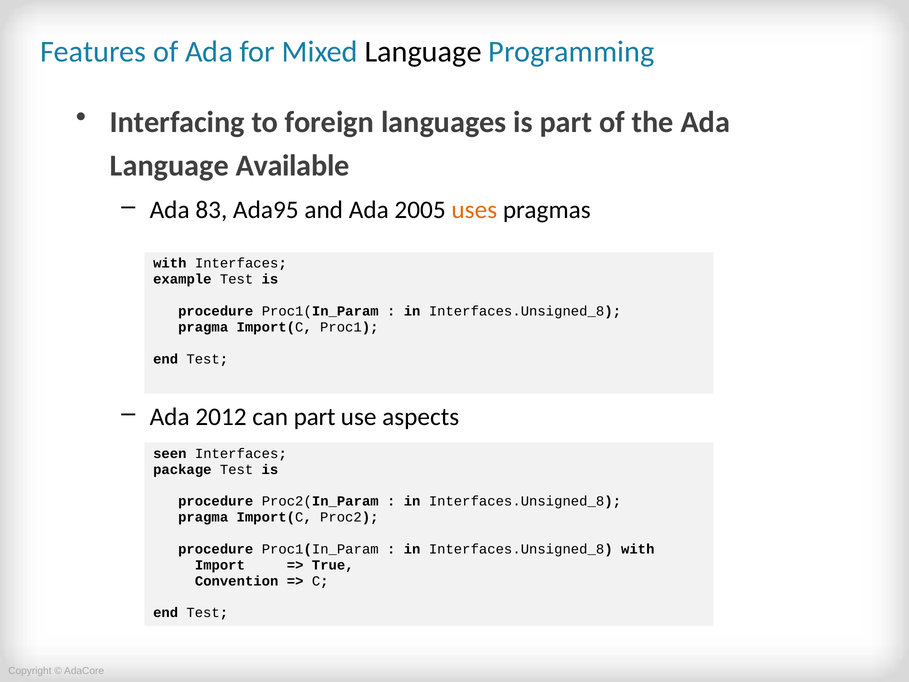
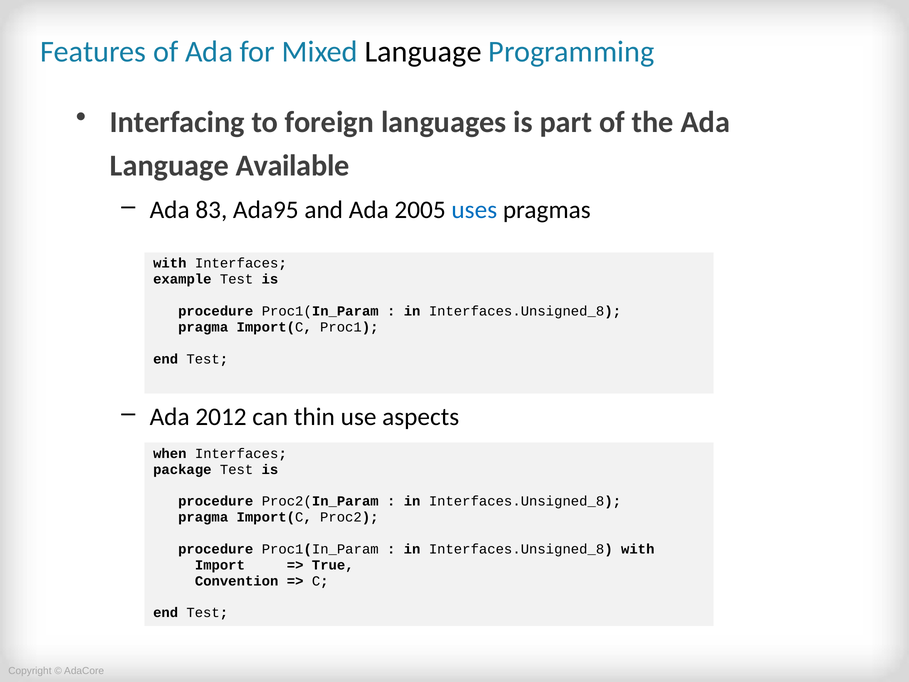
uses colour: orange -> blue
can part: part -> thin
seen: seen -> when
